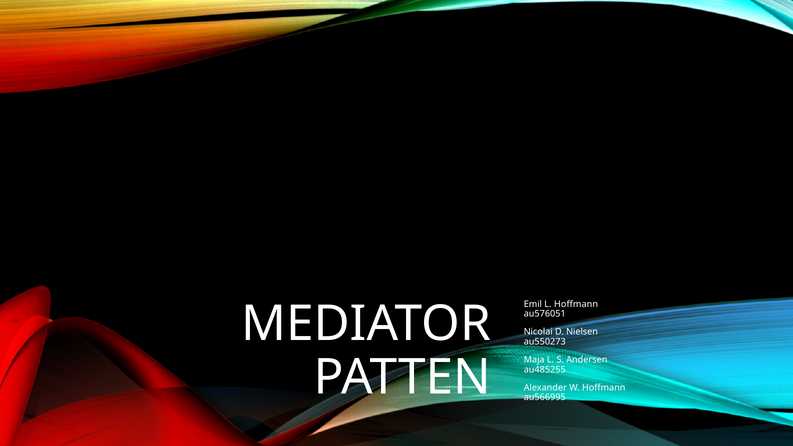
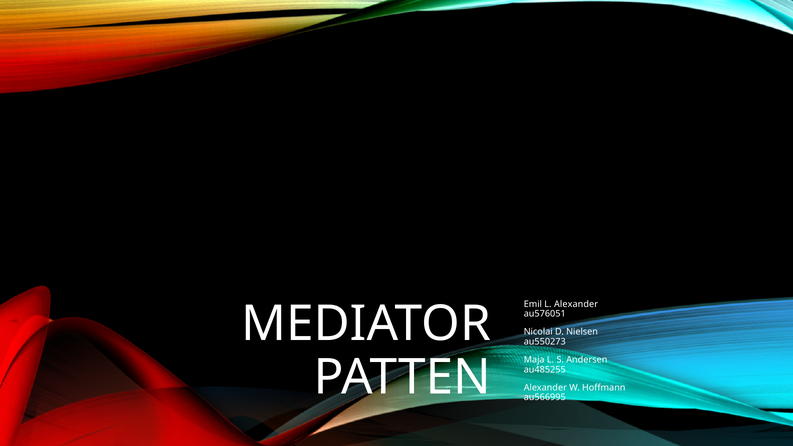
L Hoffmann: Hoffmann -> Alexander
